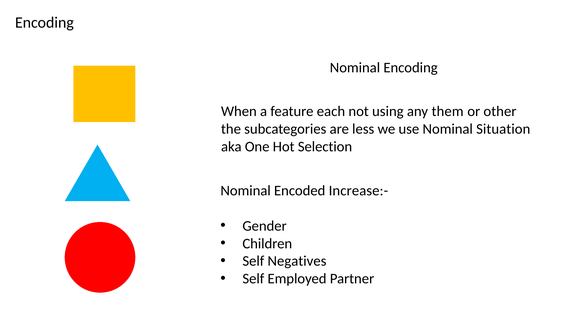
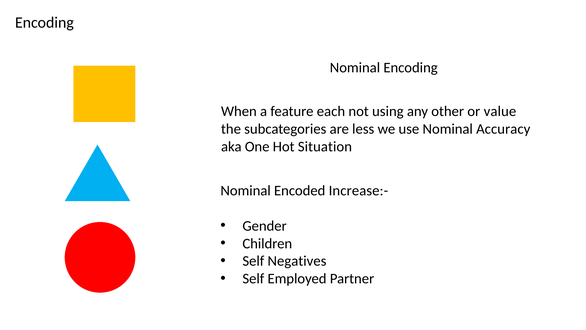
them: them -> other
other: other -> value
Situation: Situation -> Accuracy
Selection: Selection -> Situation
